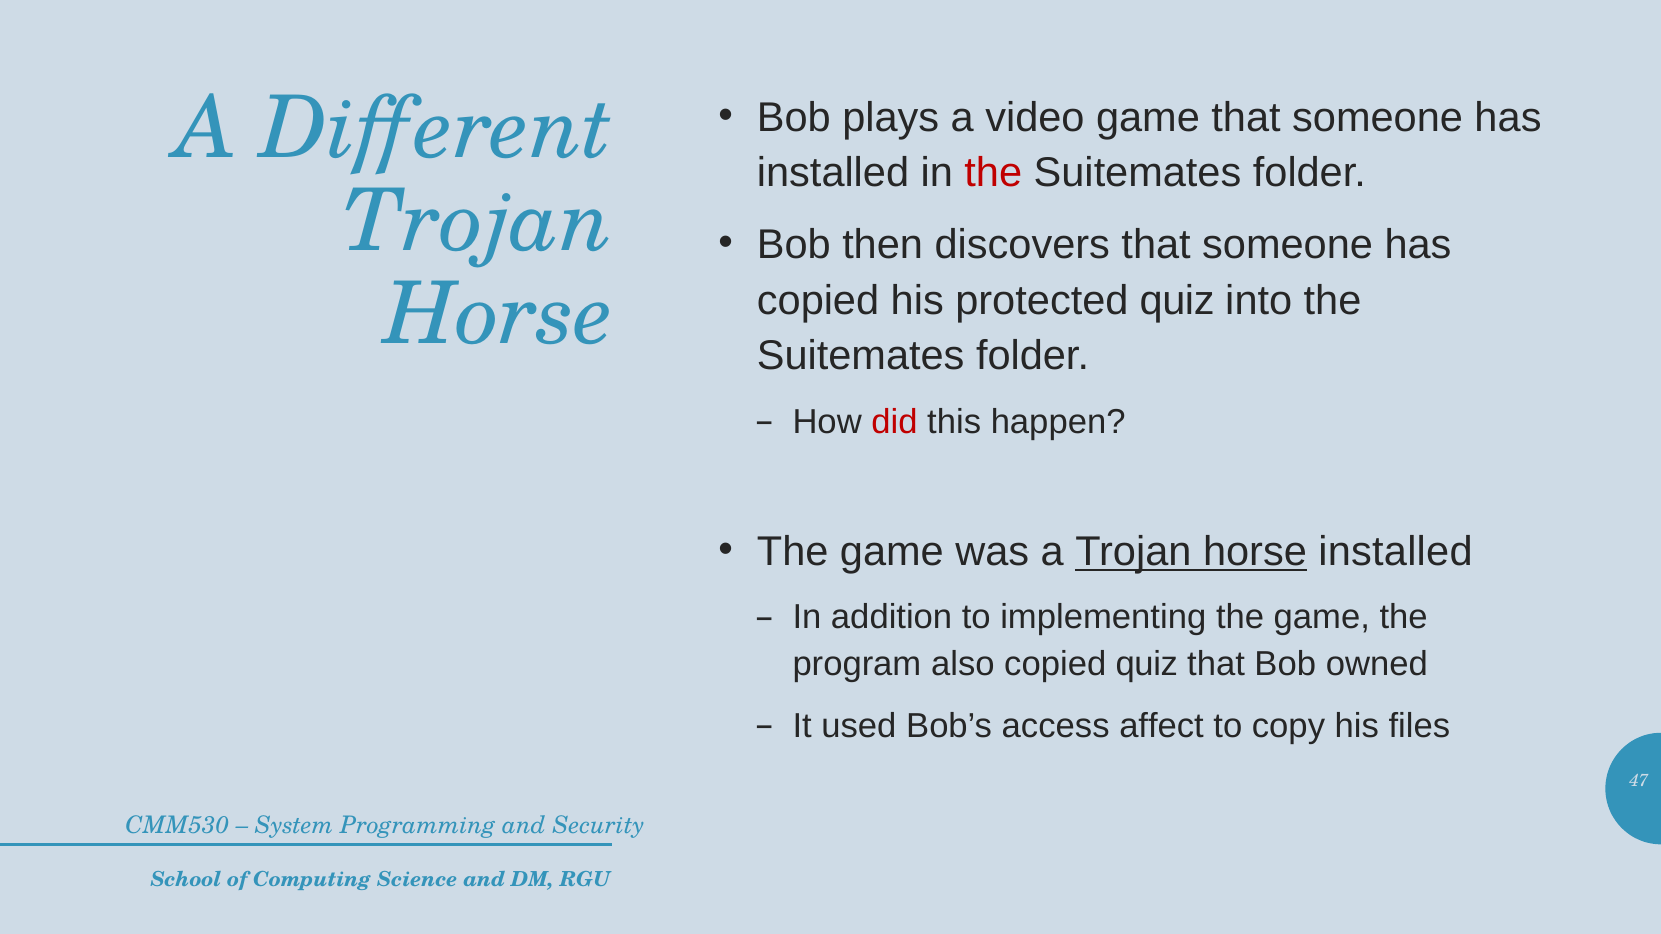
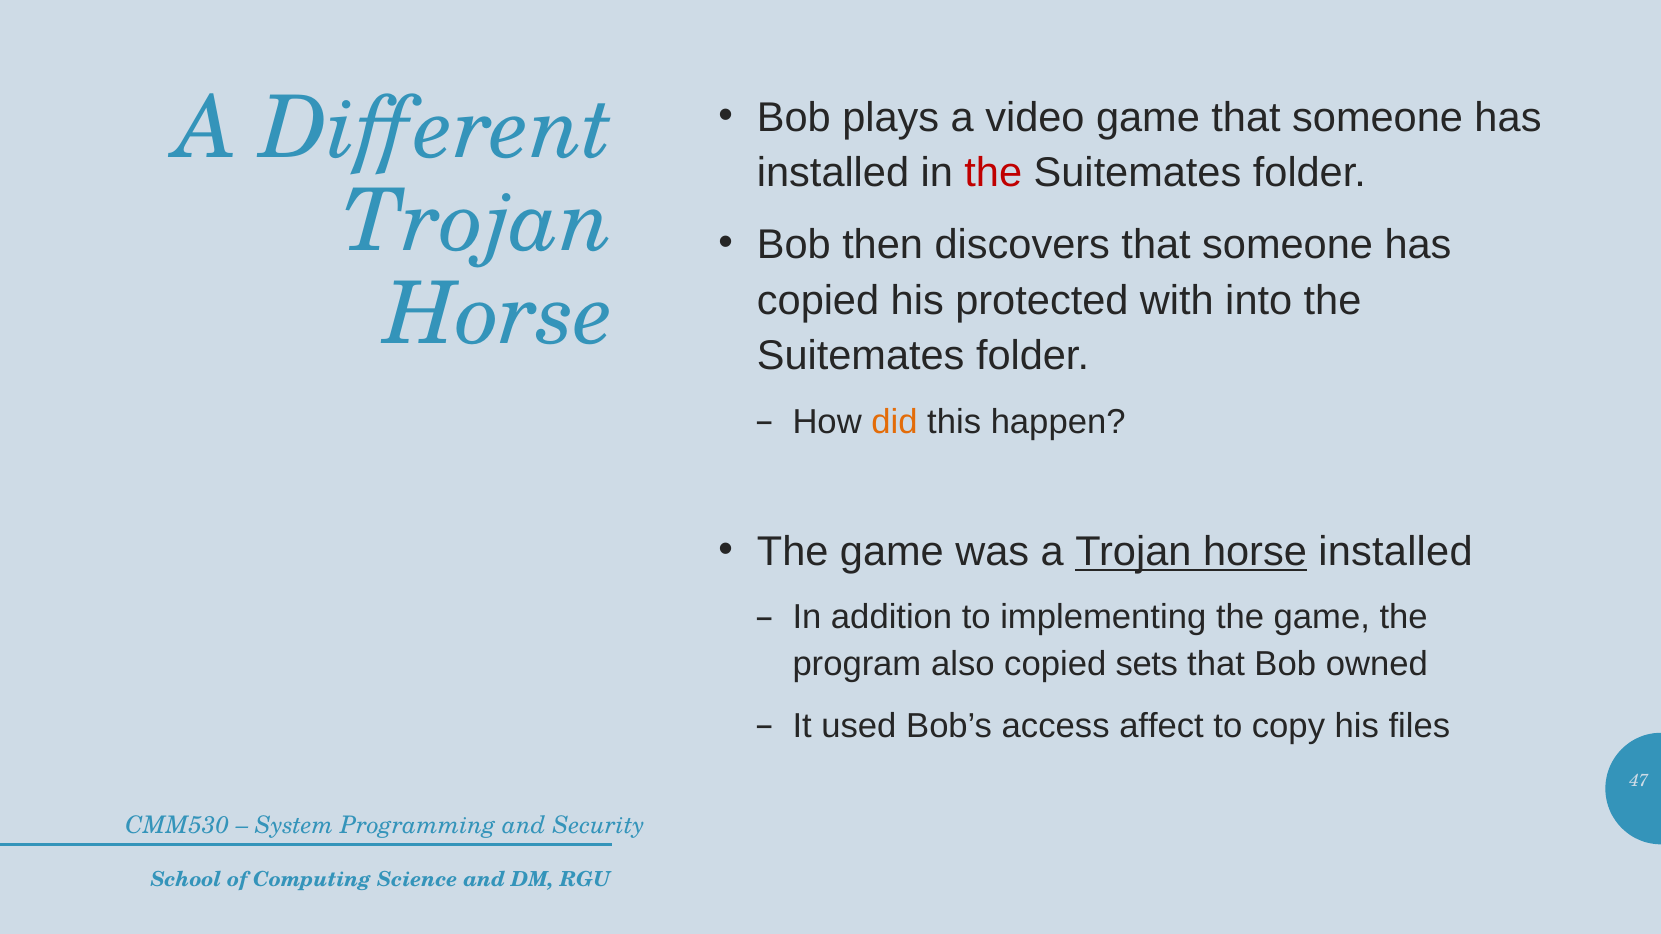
protected quiz: quiz -> with
did colour: red -> orange
copied quiz: quiz -> sets
